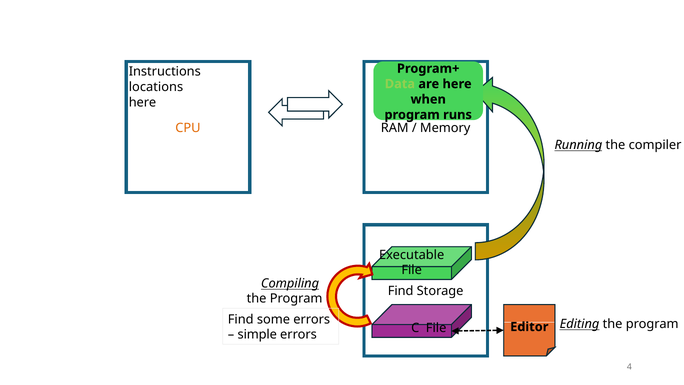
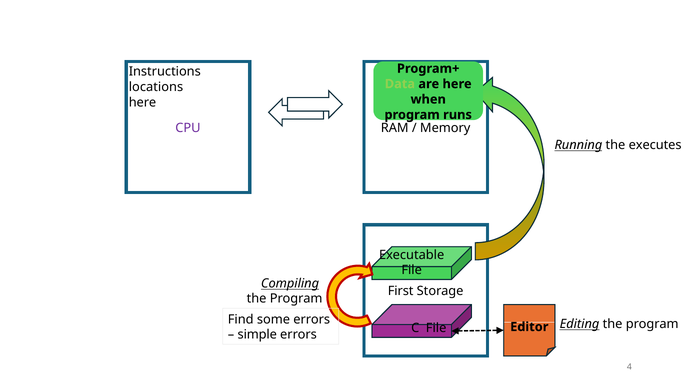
CPU colour: orange -> purple
compiler: compiler -> executes
Find at (401, 291): Find -> First
